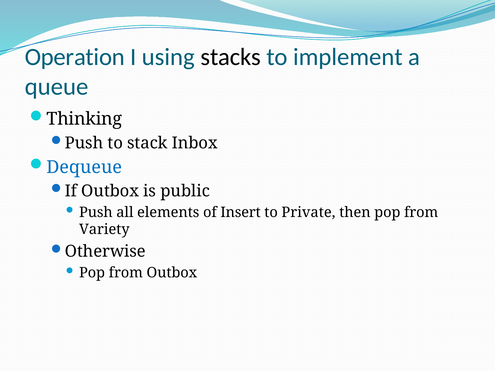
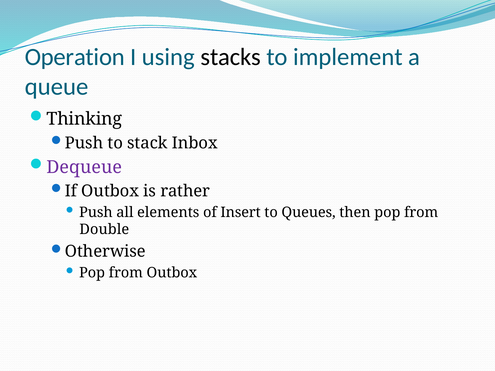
Dequeue colour: blue -> purple
public: public -> rather
Private: Private -> Queues
Variety: Variety -> Double
